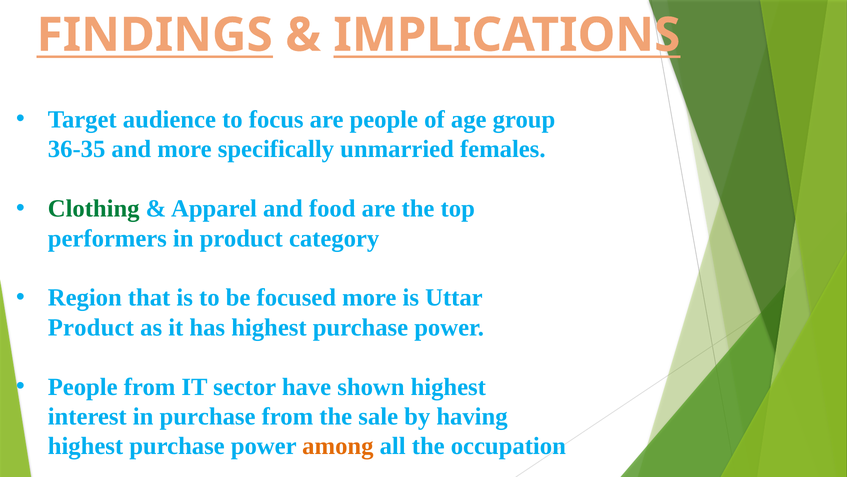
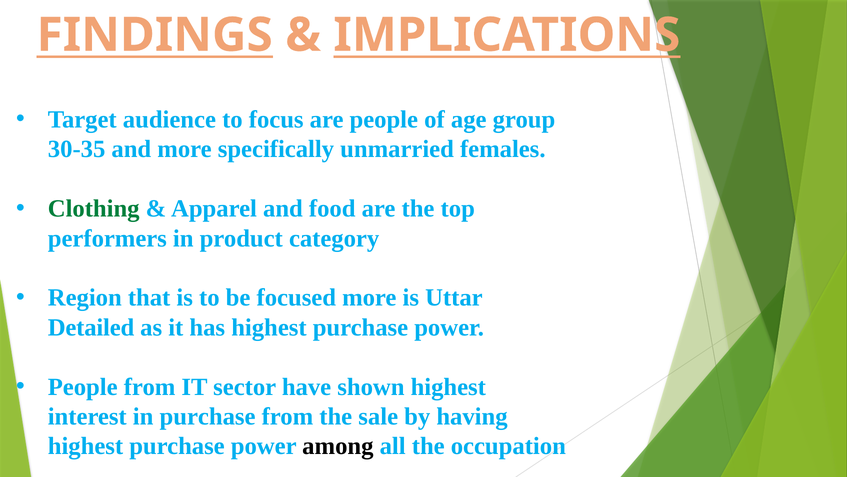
36-35: 36-35 -> 30-35
Product at (91, 327): Product -> Detailed
among colour: orange -> black
